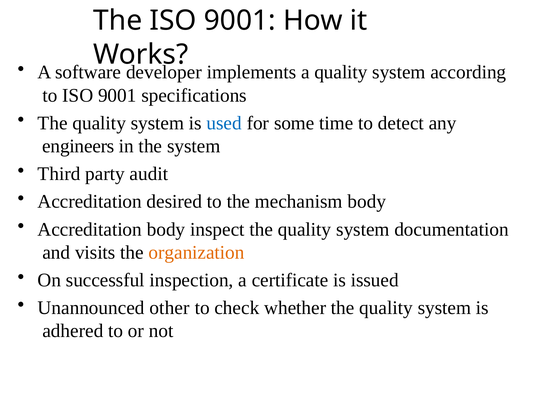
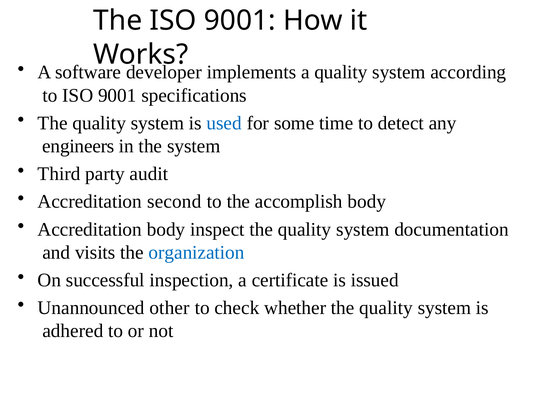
desired: desired -> second
mechanism: mechanism -> accomplish
organization colour: orange -> blue
